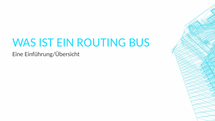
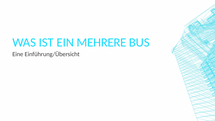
ROUTING: ROUTING -> MEHRERE
